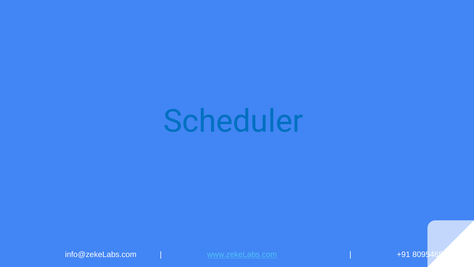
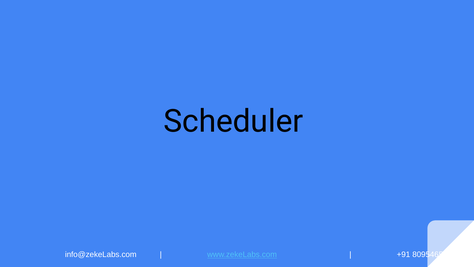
Scheduler colour: blue -> black
